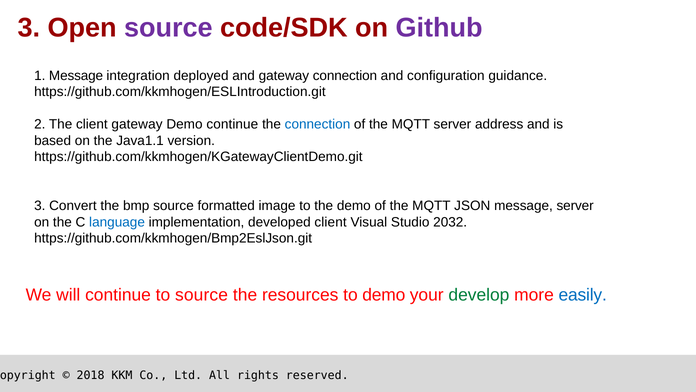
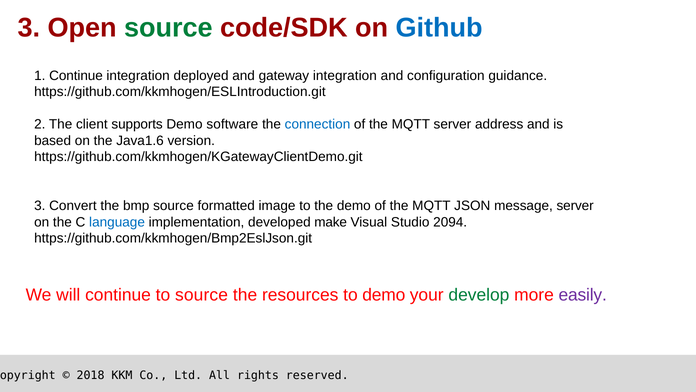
source at (168, 28) colour: purple -> green
Github colour: purple -> blue
1 Message: Message -> Continue
gateway connection: connection -> integration
client gateway: gateway -> supports
Demo continue: continue -> software
Java1.1: Java1.1 -> Java1.6
developed client: client -> make
2032: 2032 -> 2094
easily colour: blue -> purple
